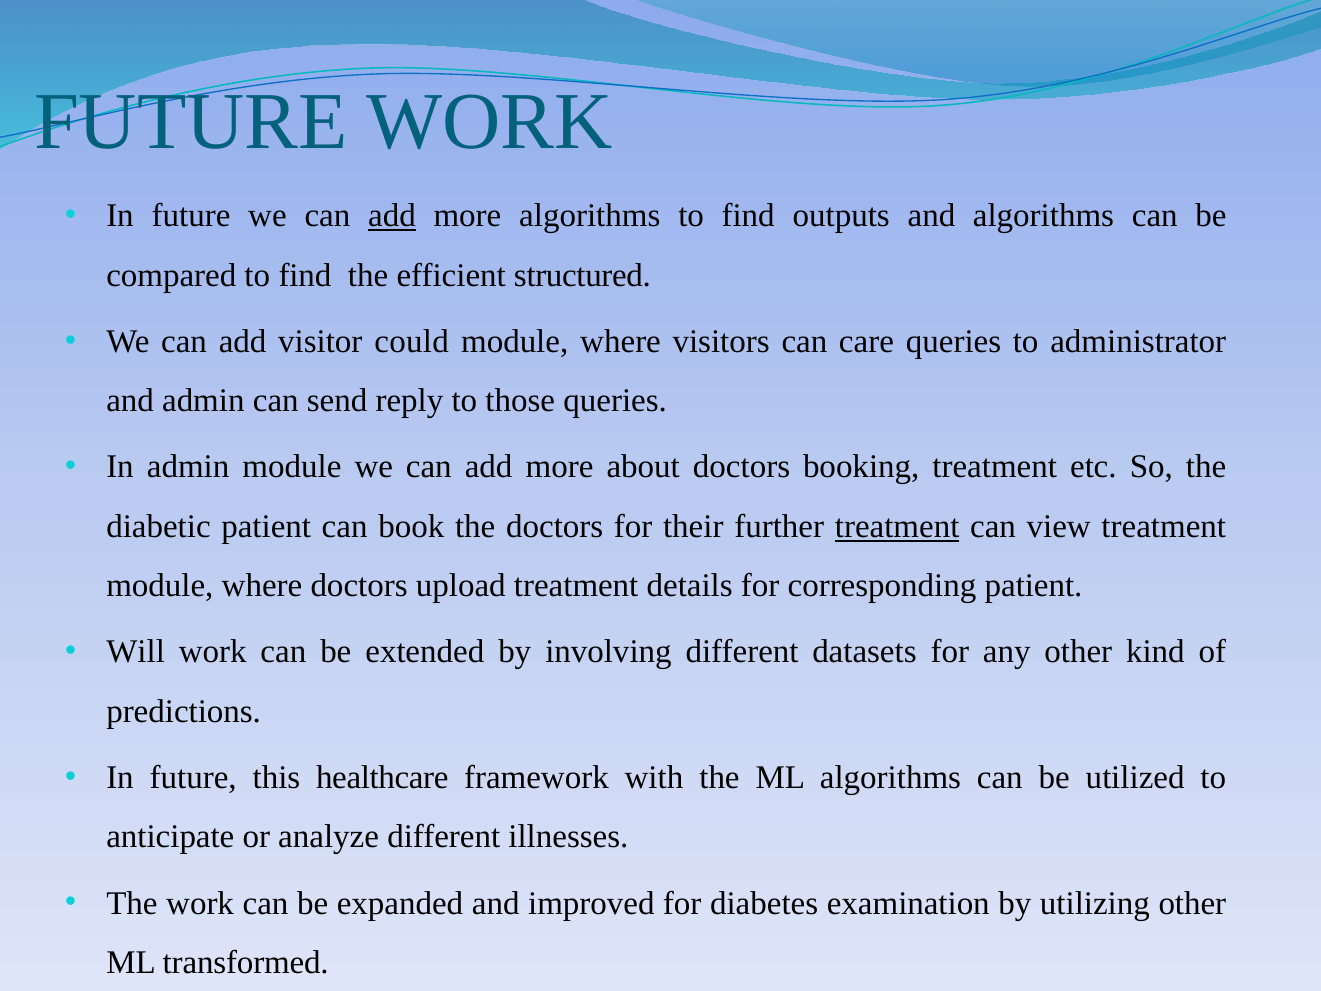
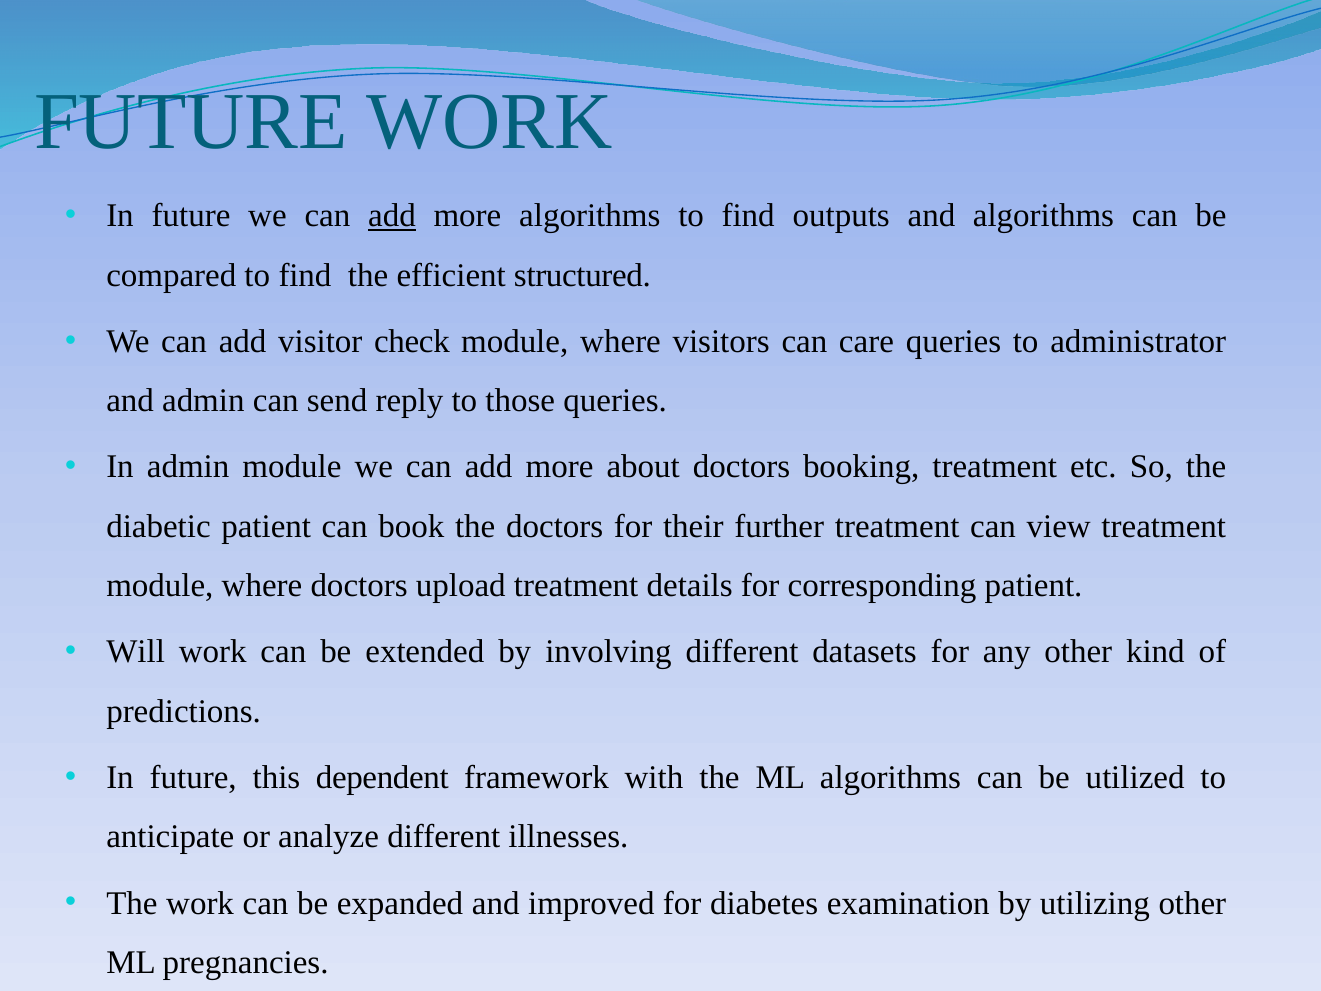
could: could -> check
treatment at (897, 526) underline: present -> none
healthcare: healthcare -> dependent
transformed: transformed -> pregnancies
